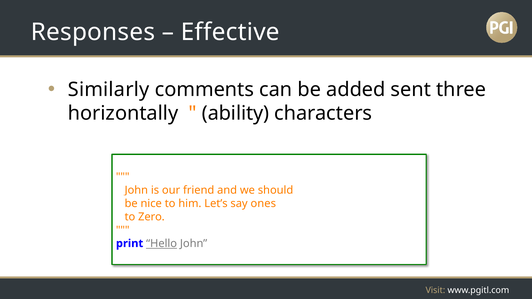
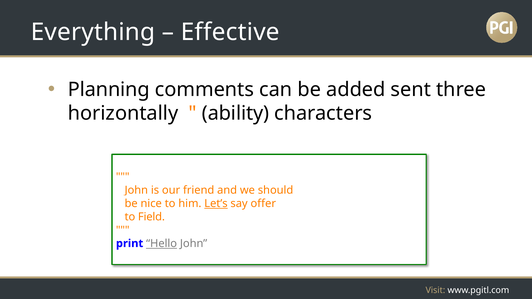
Responses: Responses -> Everything
Similarly: Similarly -> Planning
Let’s underline: none -> present
ones: ones -> offer
Zero: Zero -> Field
